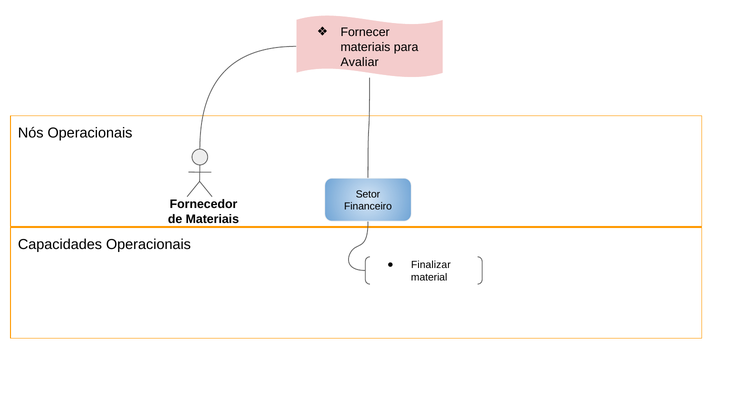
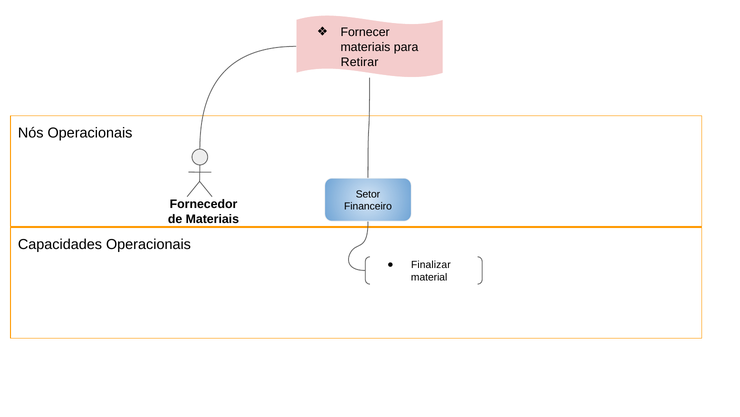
Avaliar: Avaliar -> Retirar
